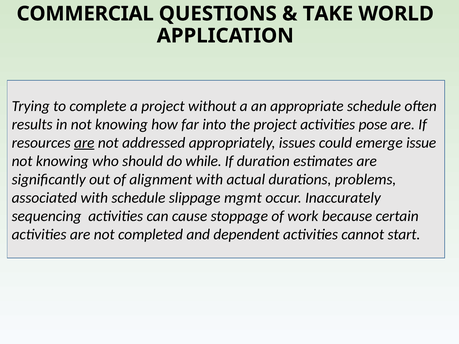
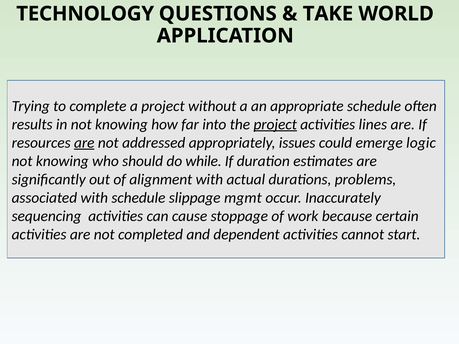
COMMERCIAL: COMMERCIAL -> TECHNOLOGY
project at (275, 124) underline: none -> present
pose: pose -> lines
issue: issue -> logic
